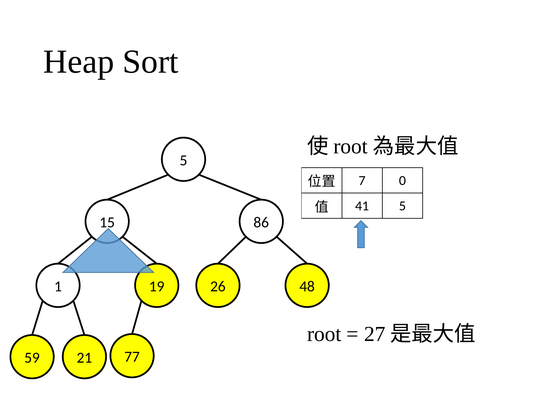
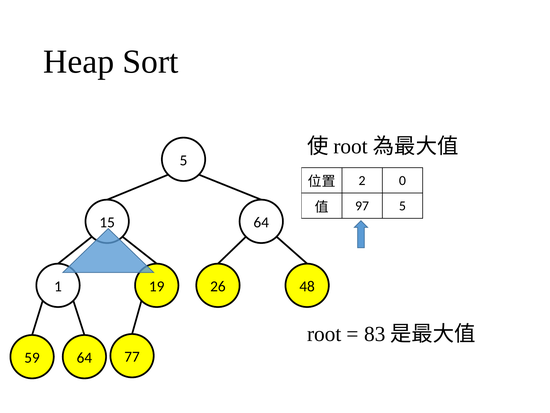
7: 7 -> 2
41: 41 -> 97
86 at (261, 222): 86 -> 64
27: 27 -> 83
59 21: 21 -> 64
